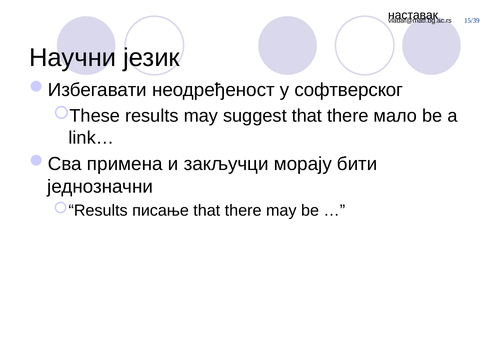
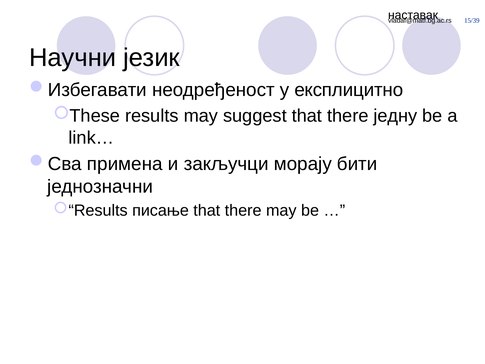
софтверског: софтверског -> експлицитно
мало: мало -> једну
